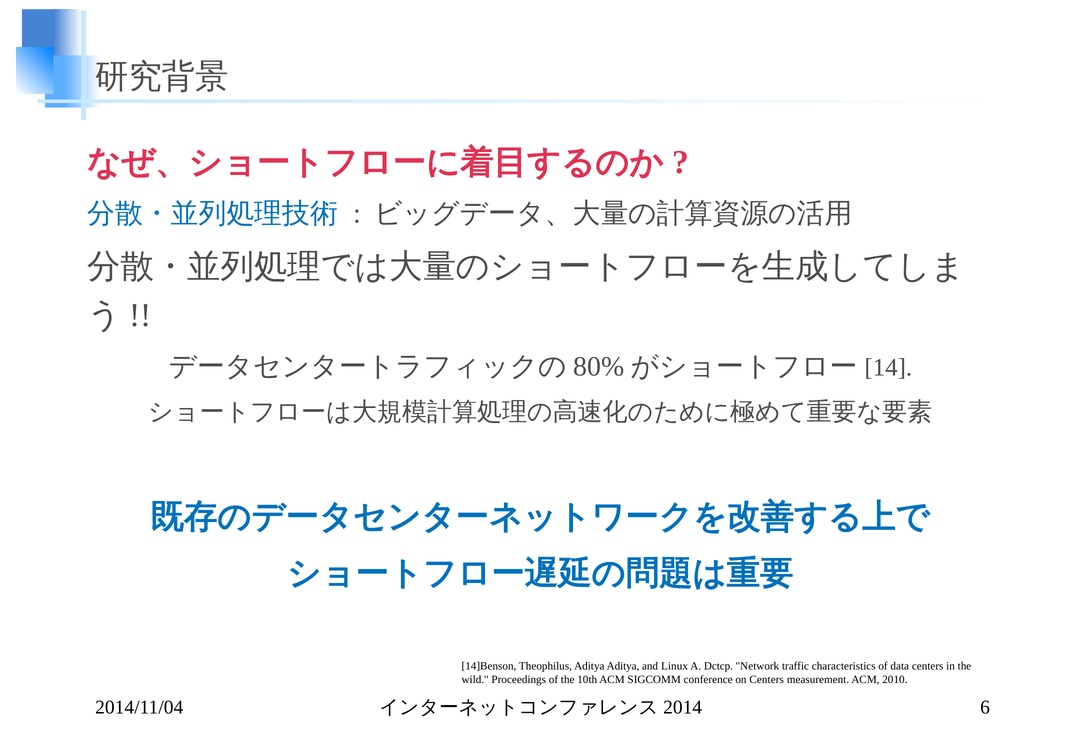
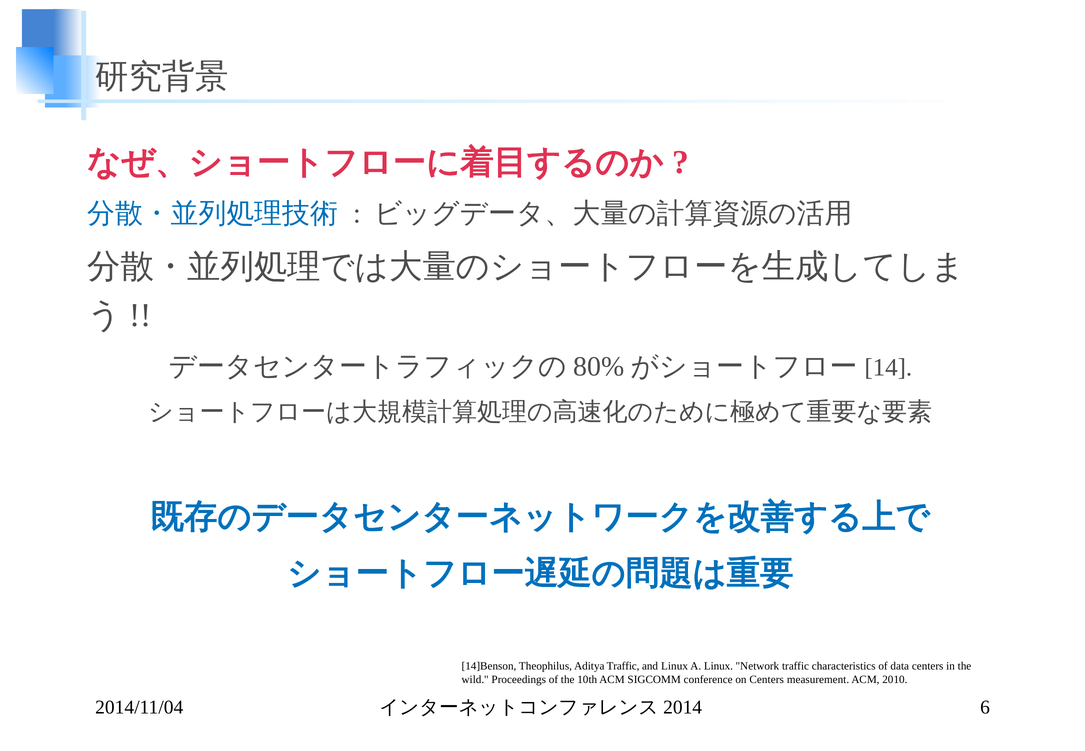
Aditya Aditya: Aditya -> Traffic
A Dctcp: Dctcp -> Linux
